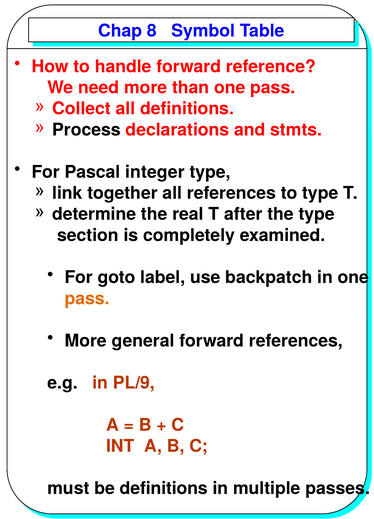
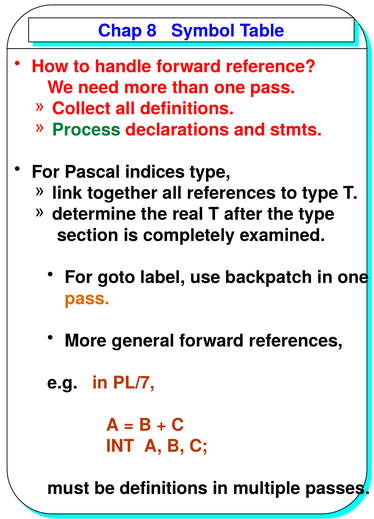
Process colour: black -> green
integer: integer -> indices
PL/9: PL/9 -> PL/7
